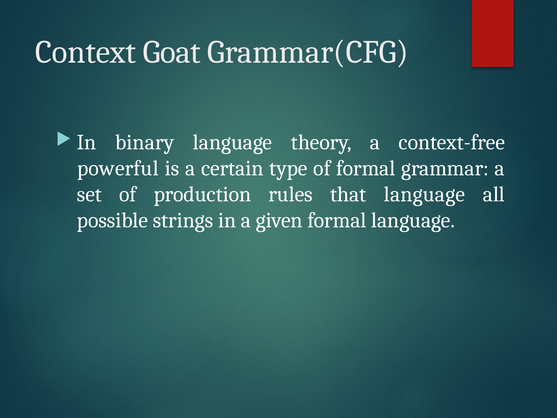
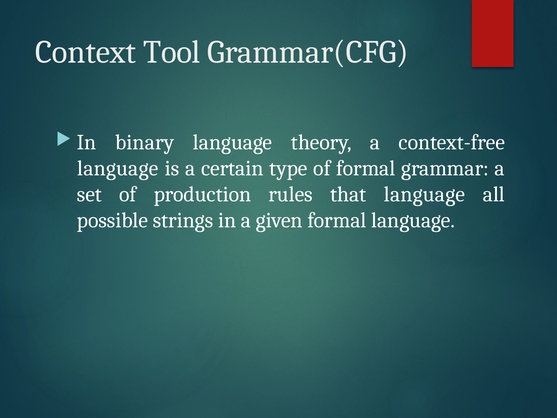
Goat: Goat -> Tool
powerful at (118, 168): powerful -> language
